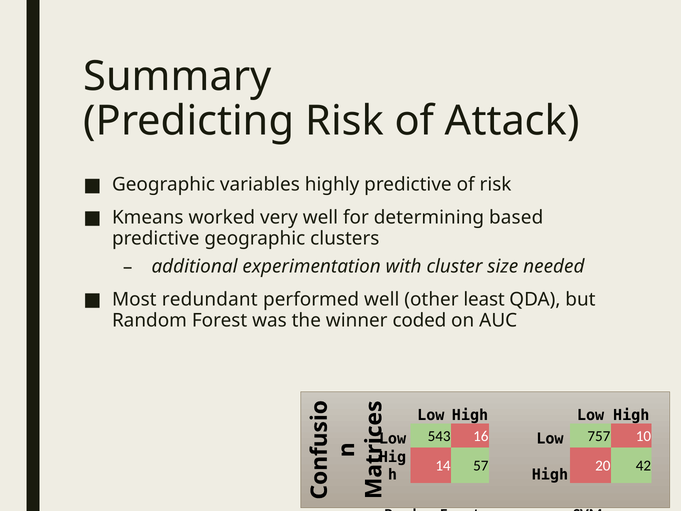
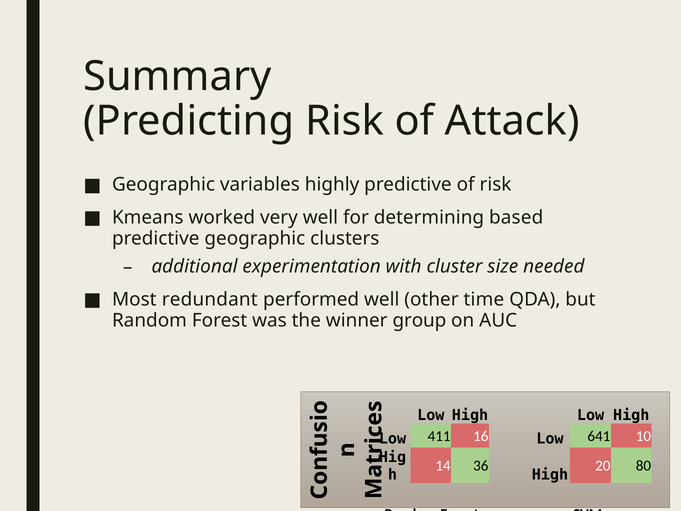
least: least -> time
coded: coded -> group
543: 543 -> 411
757: 757 -> 641
57: 57 -> 36
42: 42 -> 80
